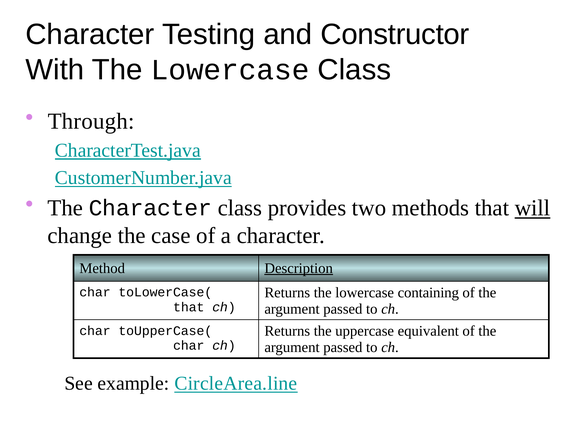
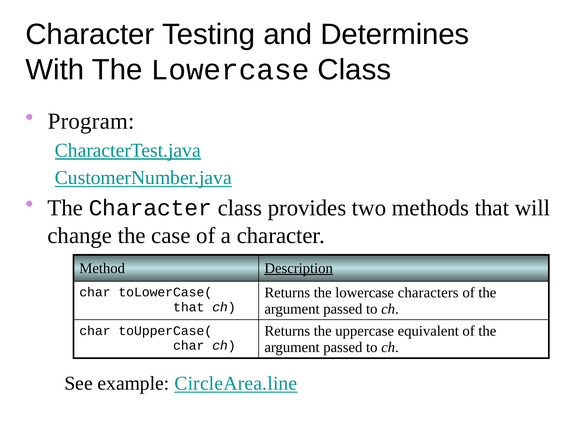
Constructor: Constructor -> Determines
Through: Through -> Program
will underline: present -> none
containing: containing -> characters
